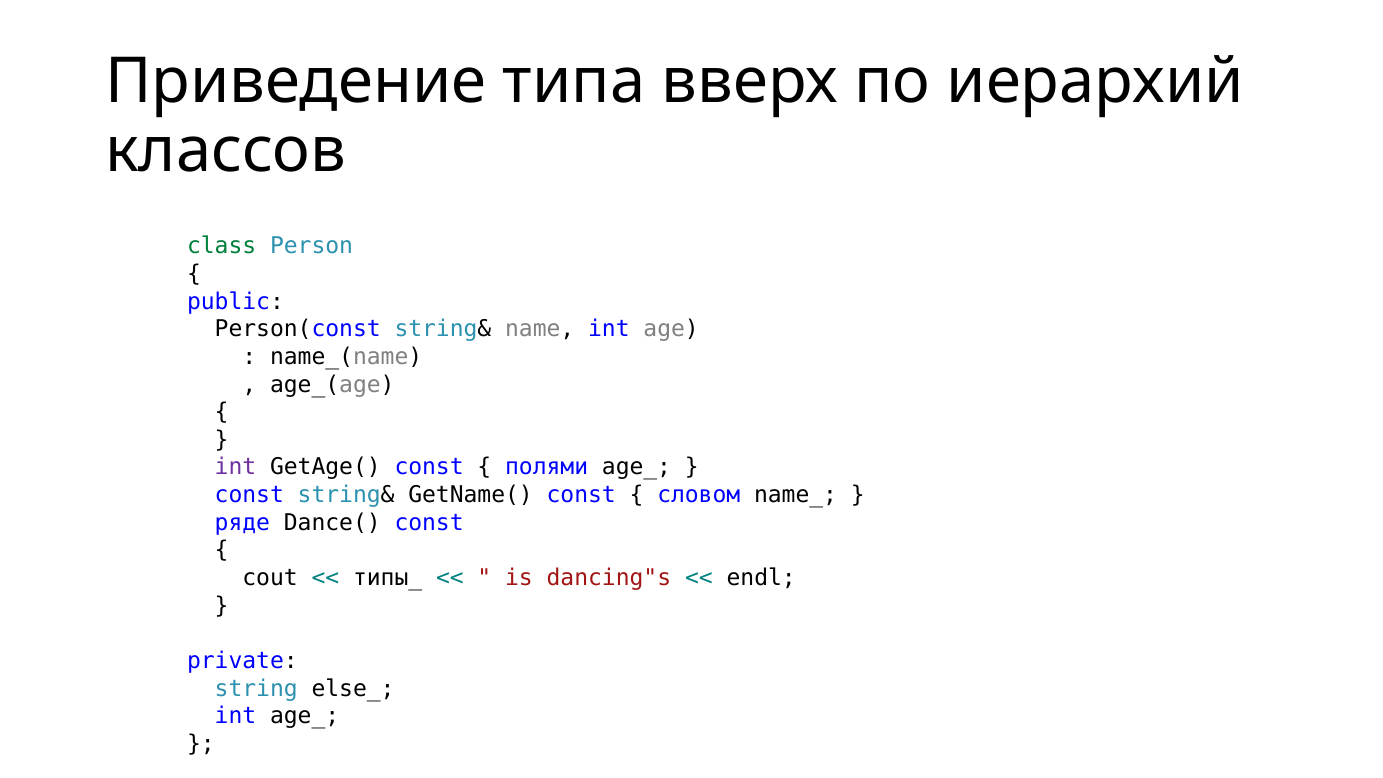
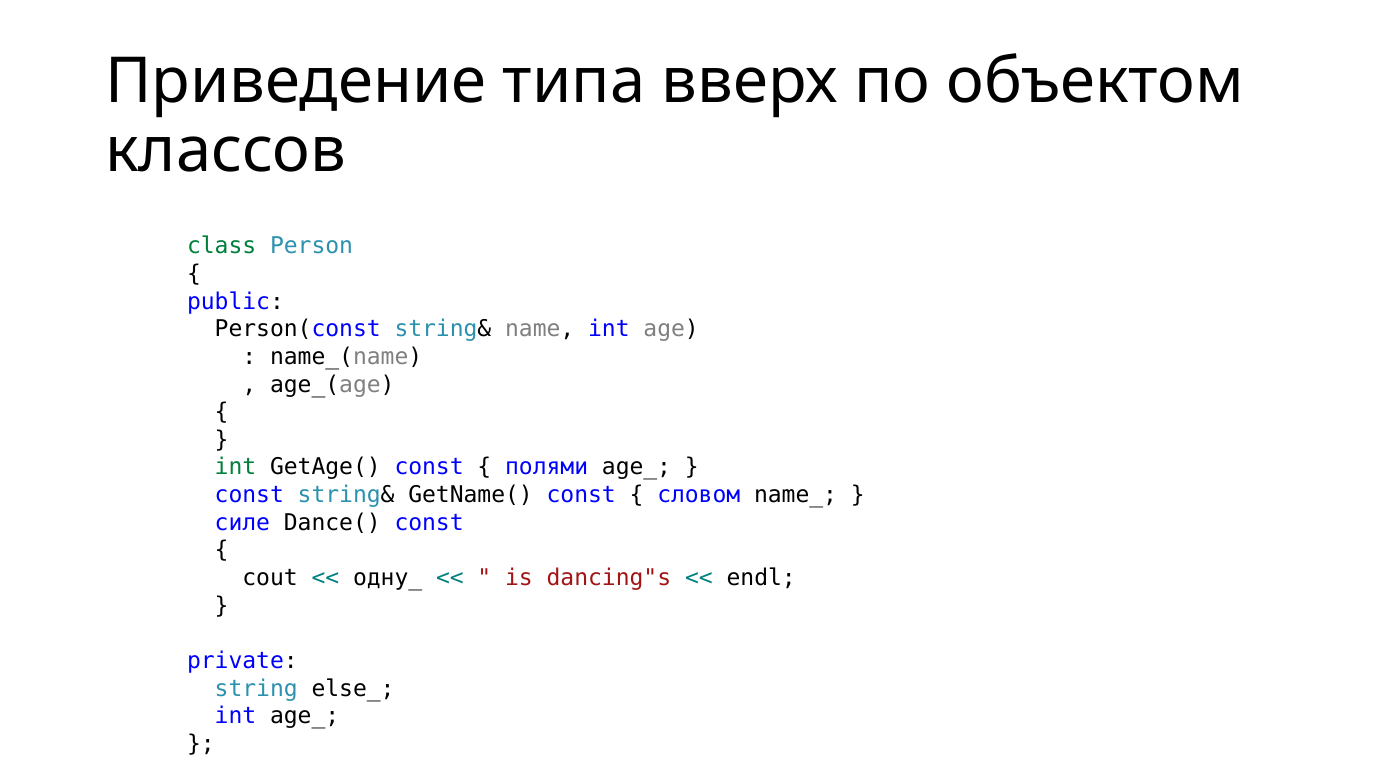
иерархий: иерархий -> объектом
int at (235, 467) colour: purple -> green
ряде: ряде -> силе
типы_: типы_ -> одну_
